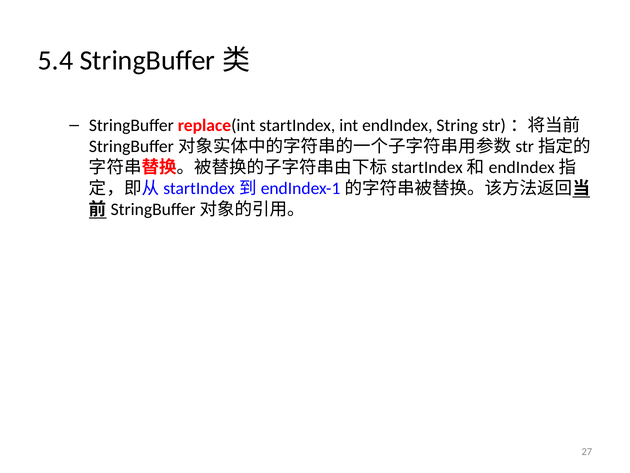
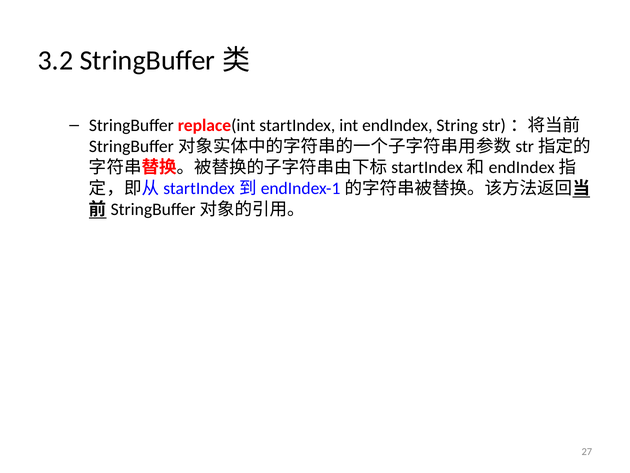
5.4: 5.4 -> 3.2
